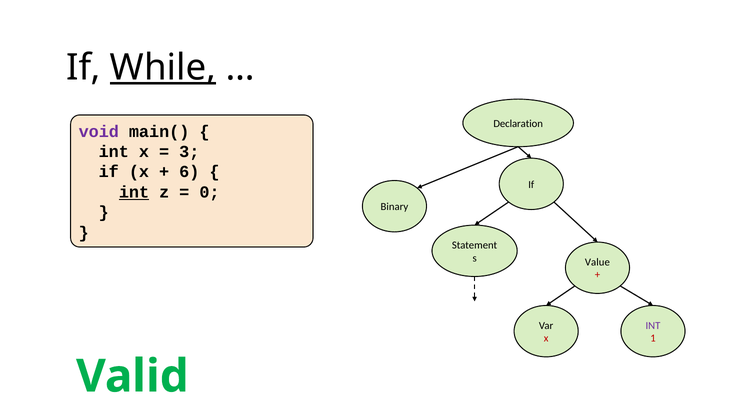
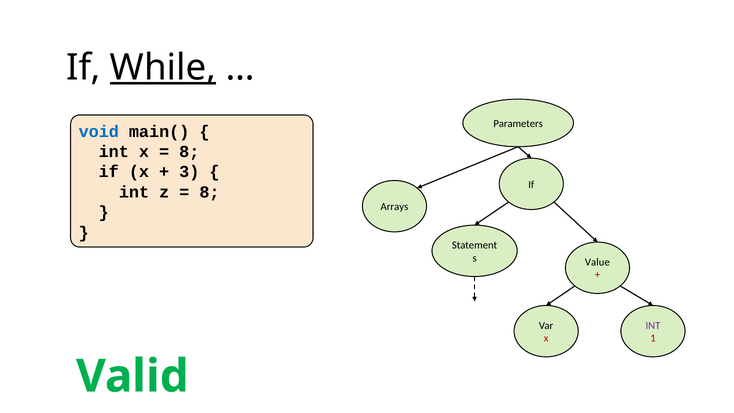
Declaration: Declaration -> Parameters
void colour: purple -> blue
3 at (189, 152): 3 -> 8
6: 6 -> 3
int at (134, 192) underline: present -> none
0 at (209, 192): 0 -> 8
Binary: Binary -> Arrays
